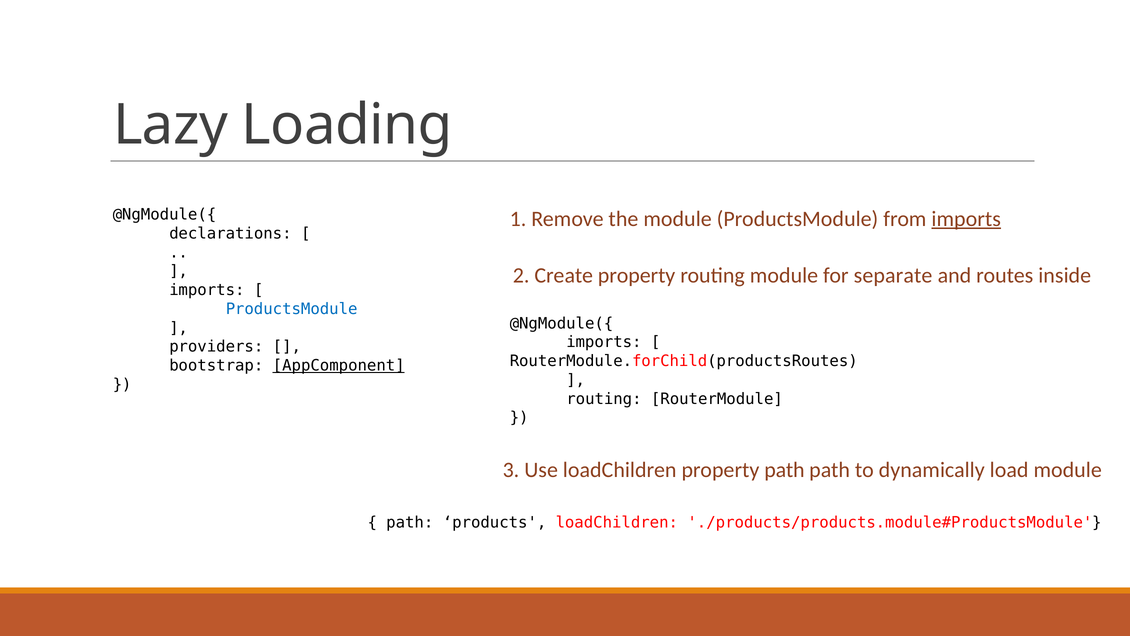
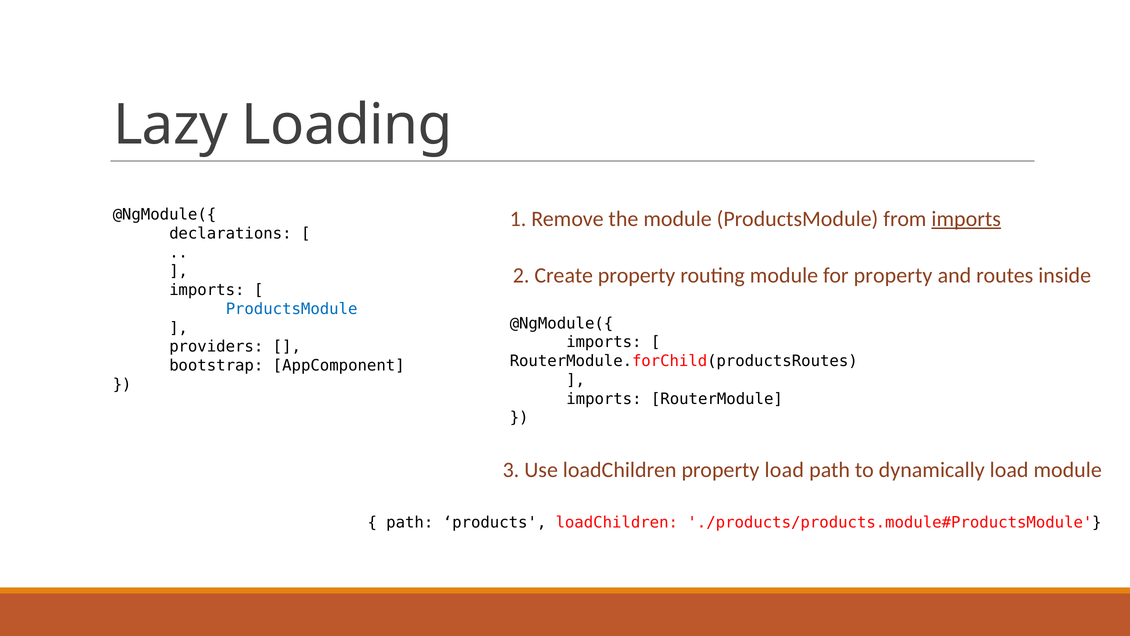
for separate: separate -> property
AppComponent underline: present -> none
routing at (604, 399): routing -> imports
property path: path -> load
